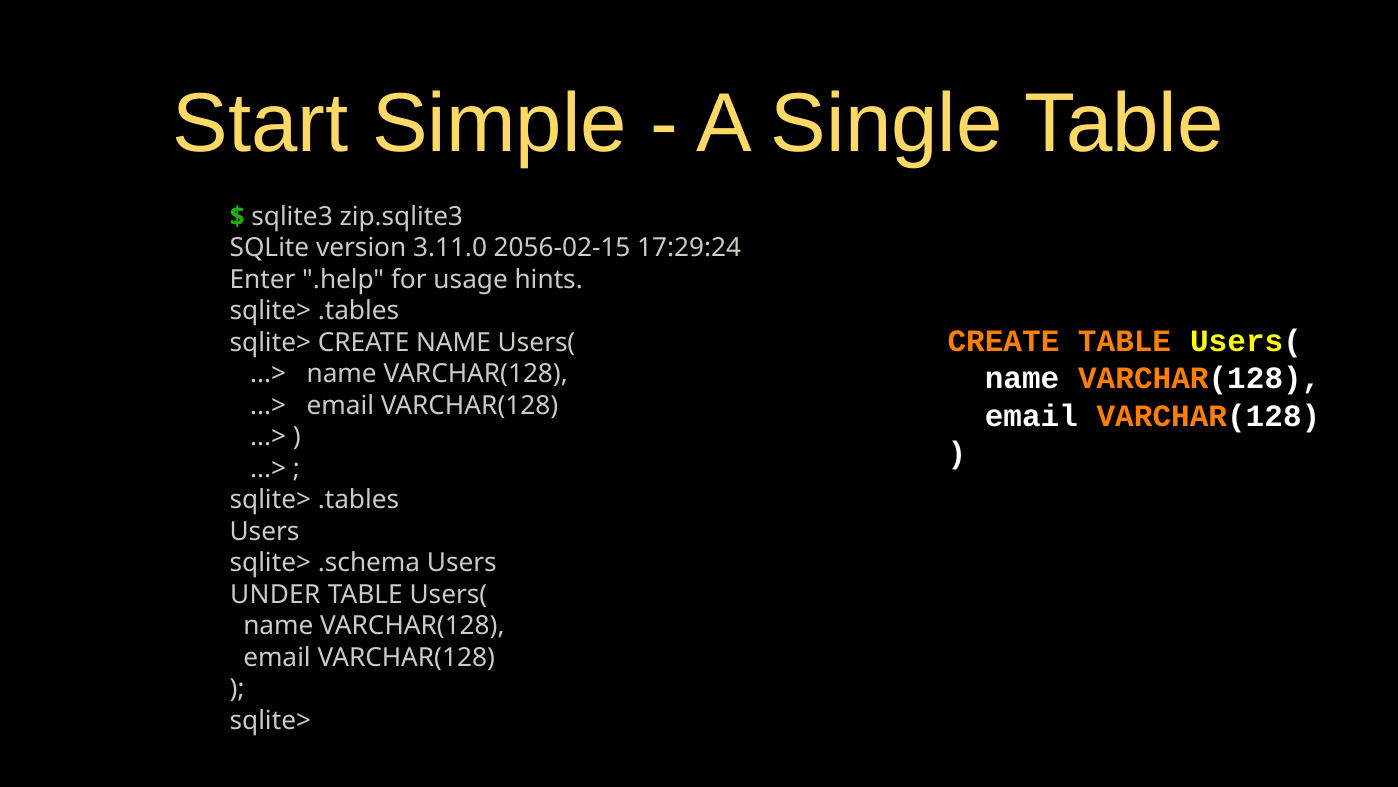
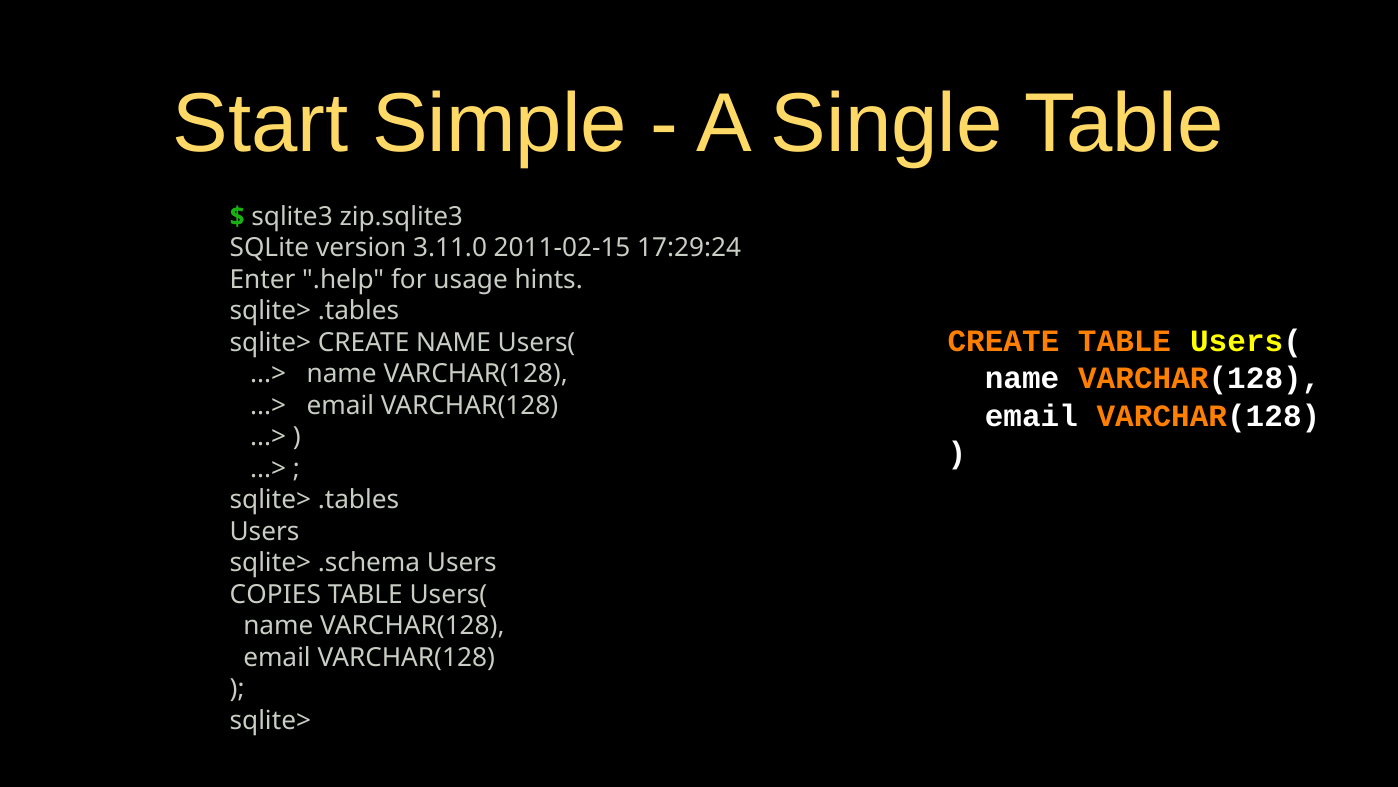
2056-02-15: 2056-02-15 -> 2011-02-15
UNDER: UNDER -> COPIES
